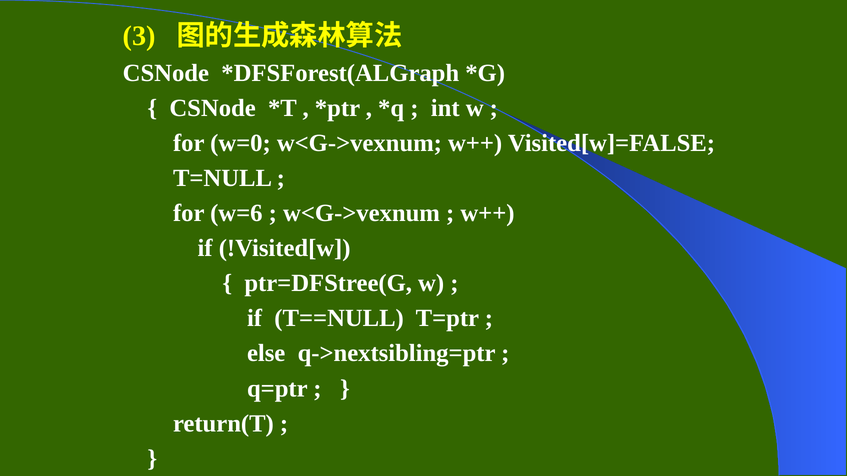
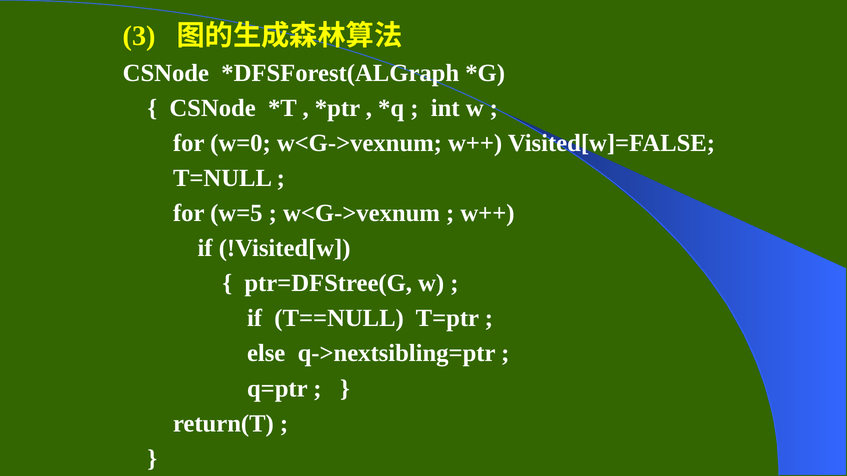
w=6: w=6 -> w=5
